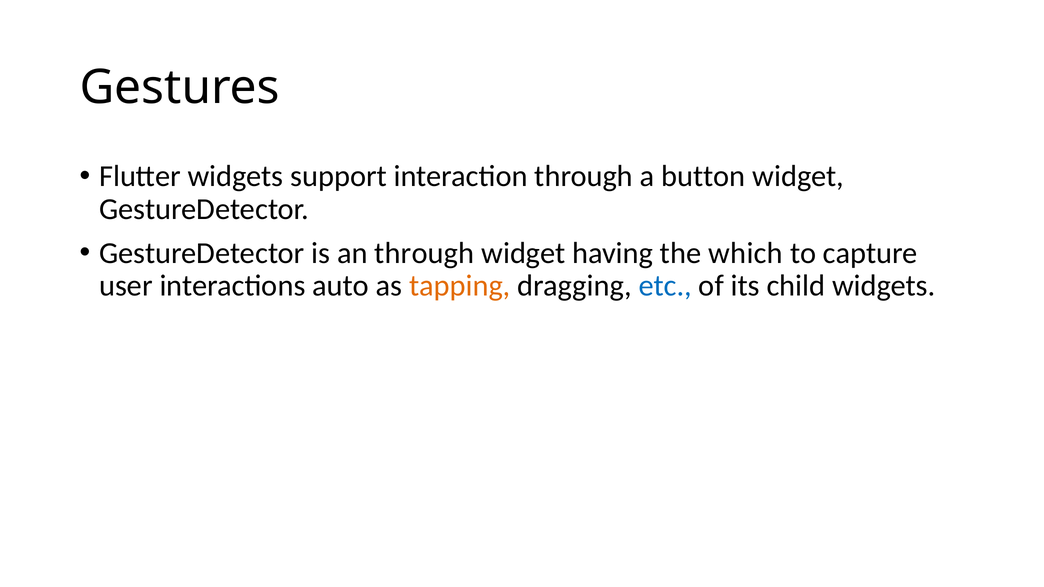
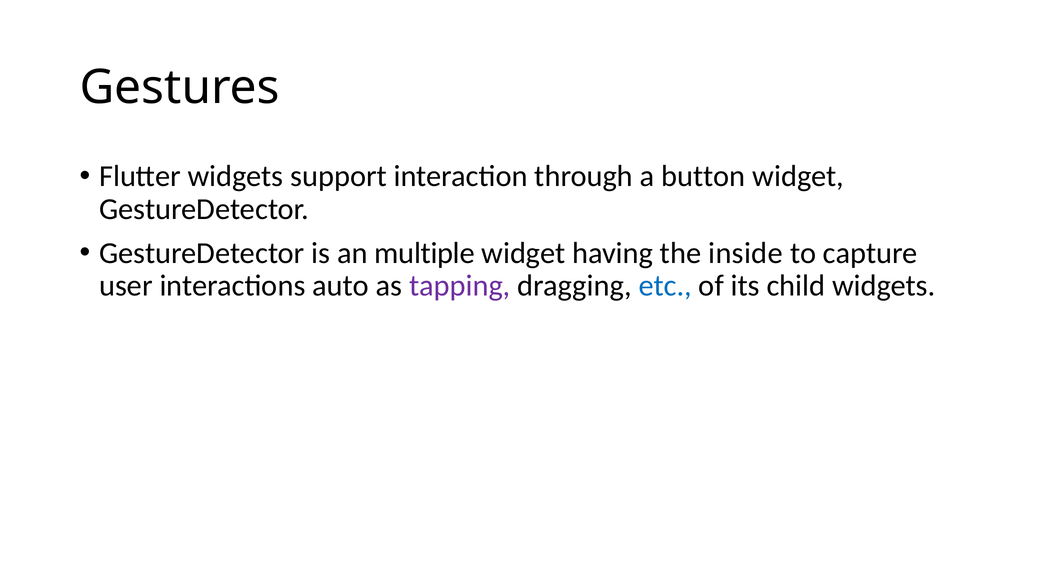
an through: through -> multiple
which: which -> inside
tapping colour: orange -> purple
